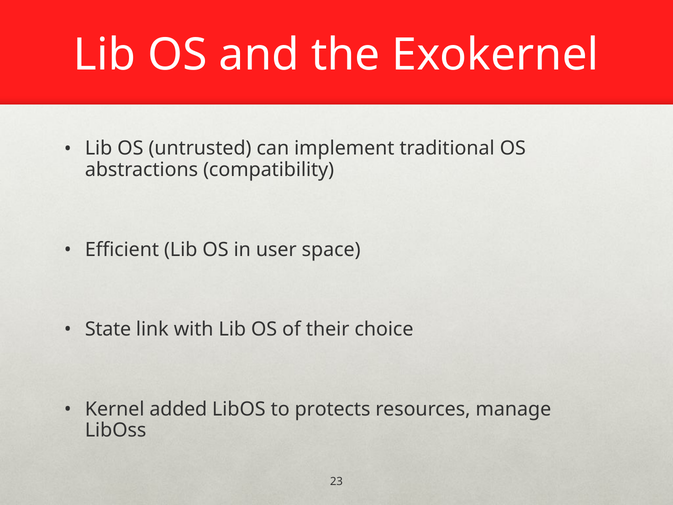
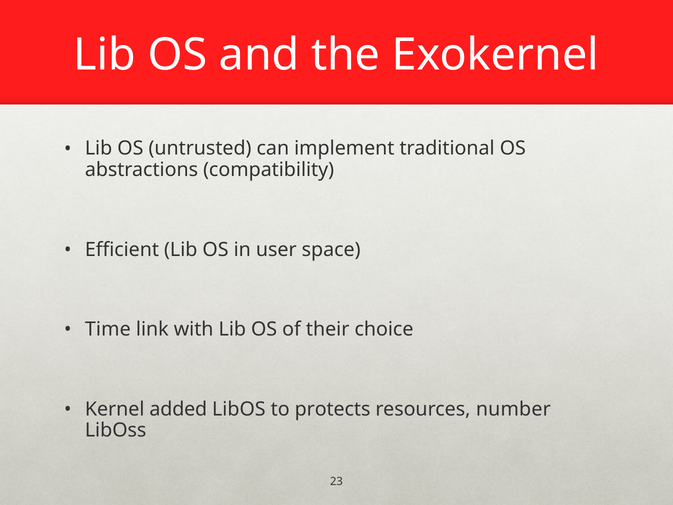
State: State -> Time
manage: manage -> number
